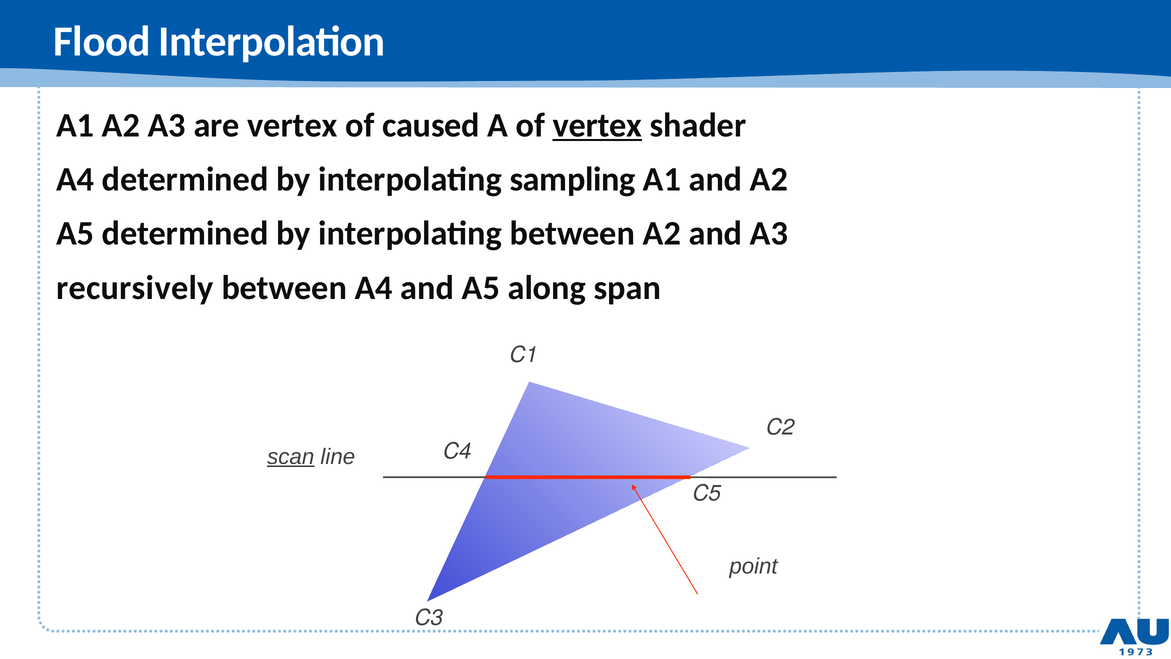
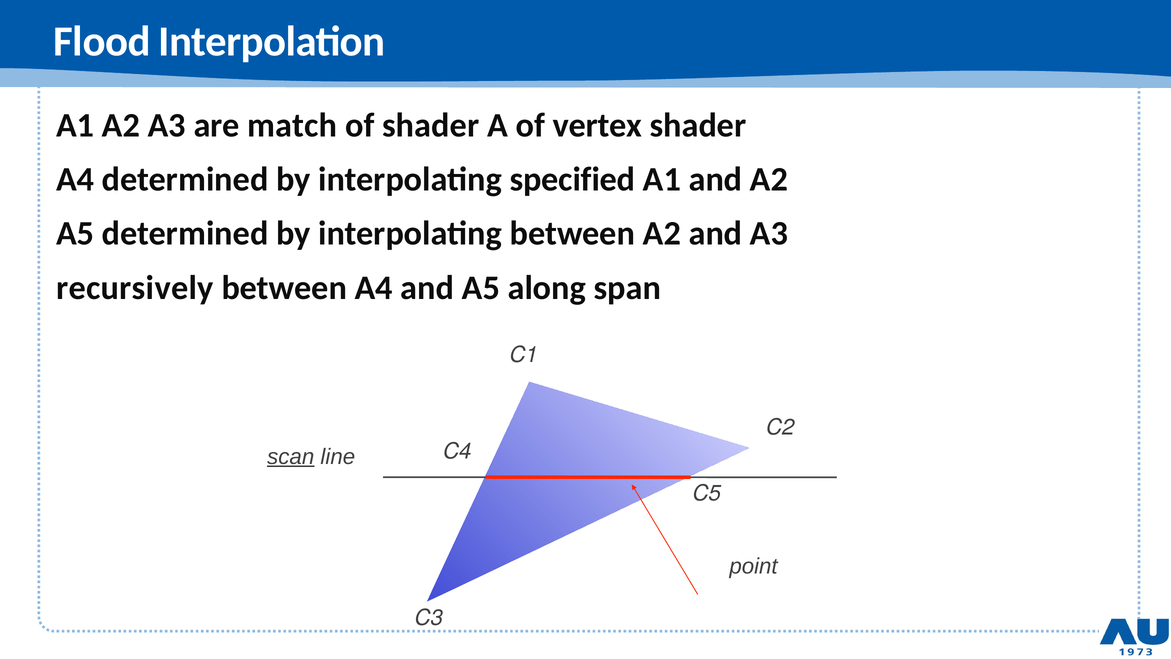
are vertex: vertex -> match
of caused: caused -> shader
vertex at (597, 125) underline: present -> none
sampling: sampling -> specified
